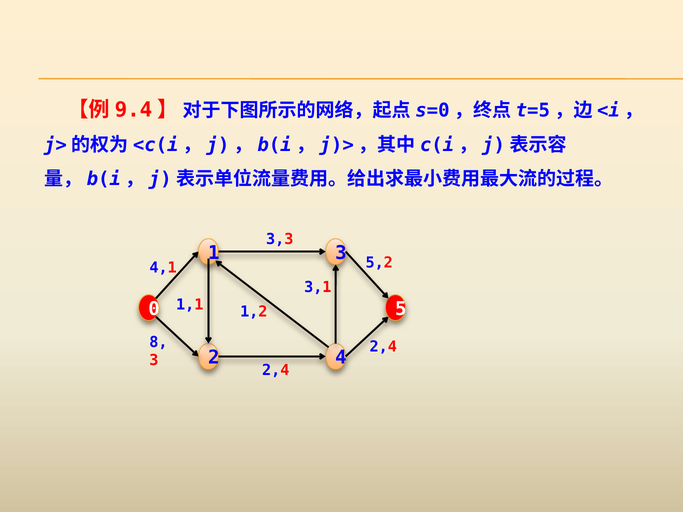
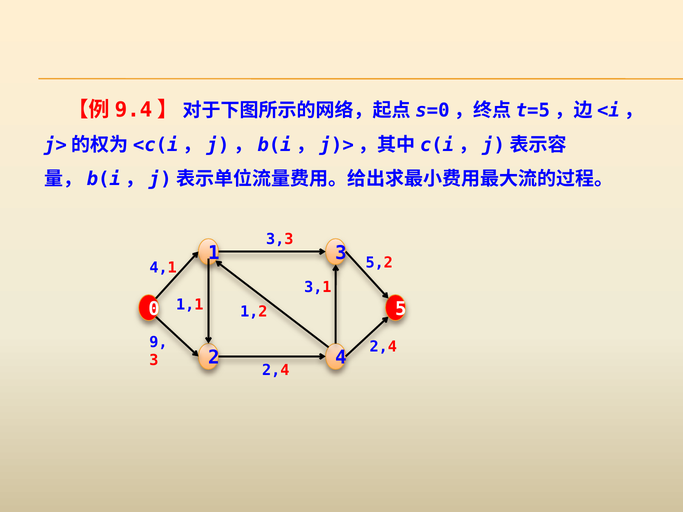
8: 8 -> 9
